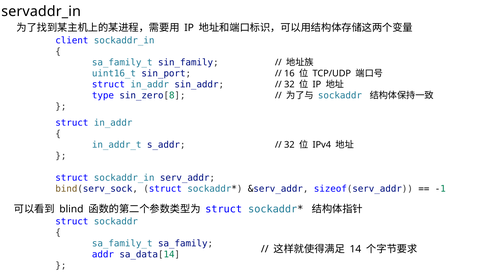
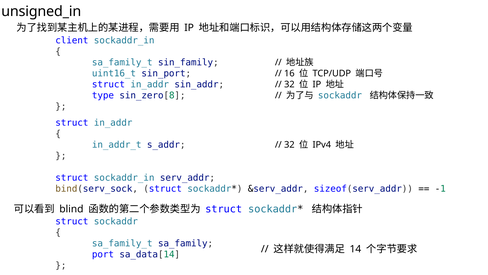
servaddr_in: servaddr_in -> unsigned_in
addr: addr -> port
